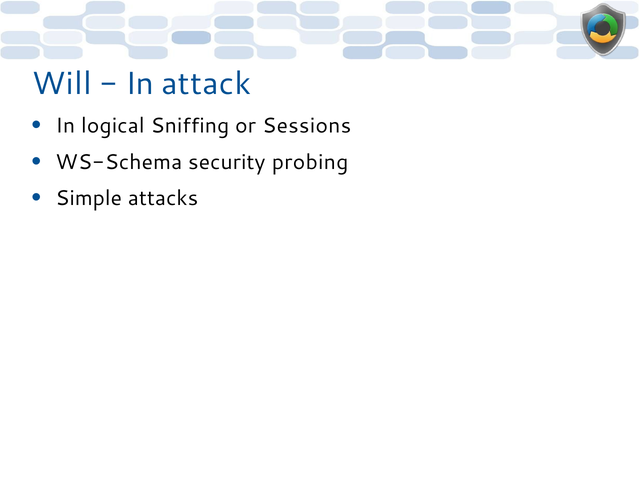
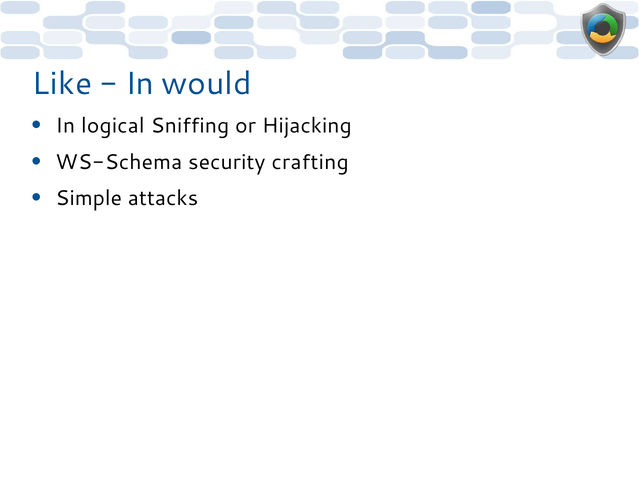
Will: Will -> Like
attack: attack -> would
Sessions: Sessions -> Hijacking
probing: probing -> crafting
